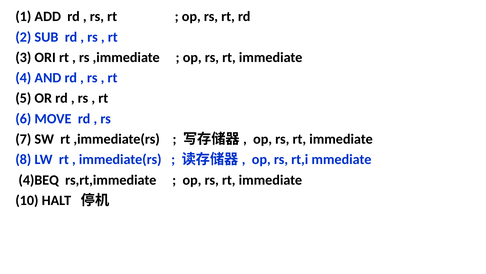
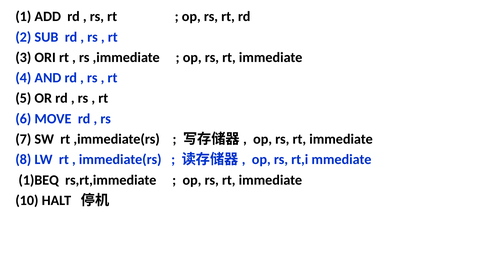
4)BEQ: 4)BEQ -> 1)BEQ
